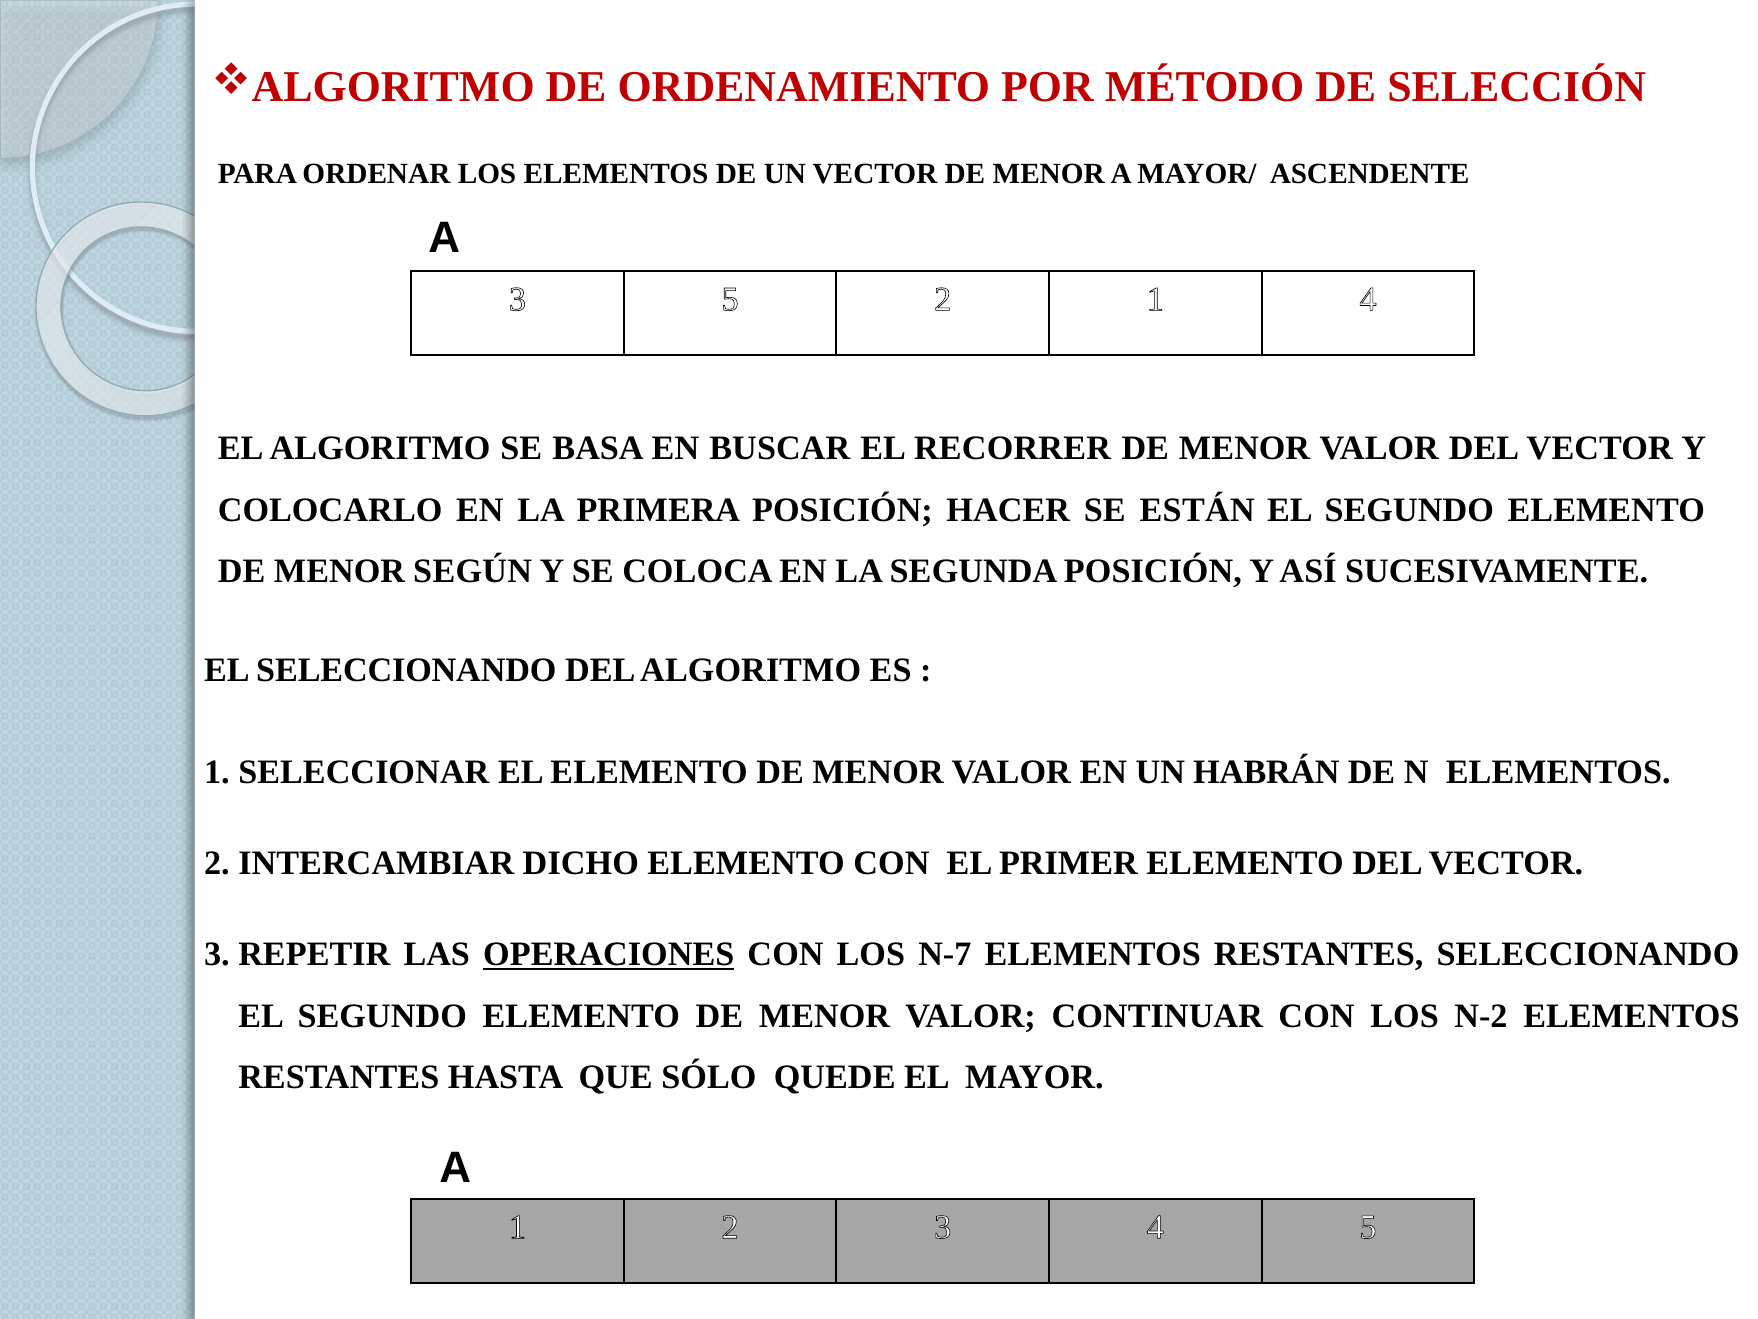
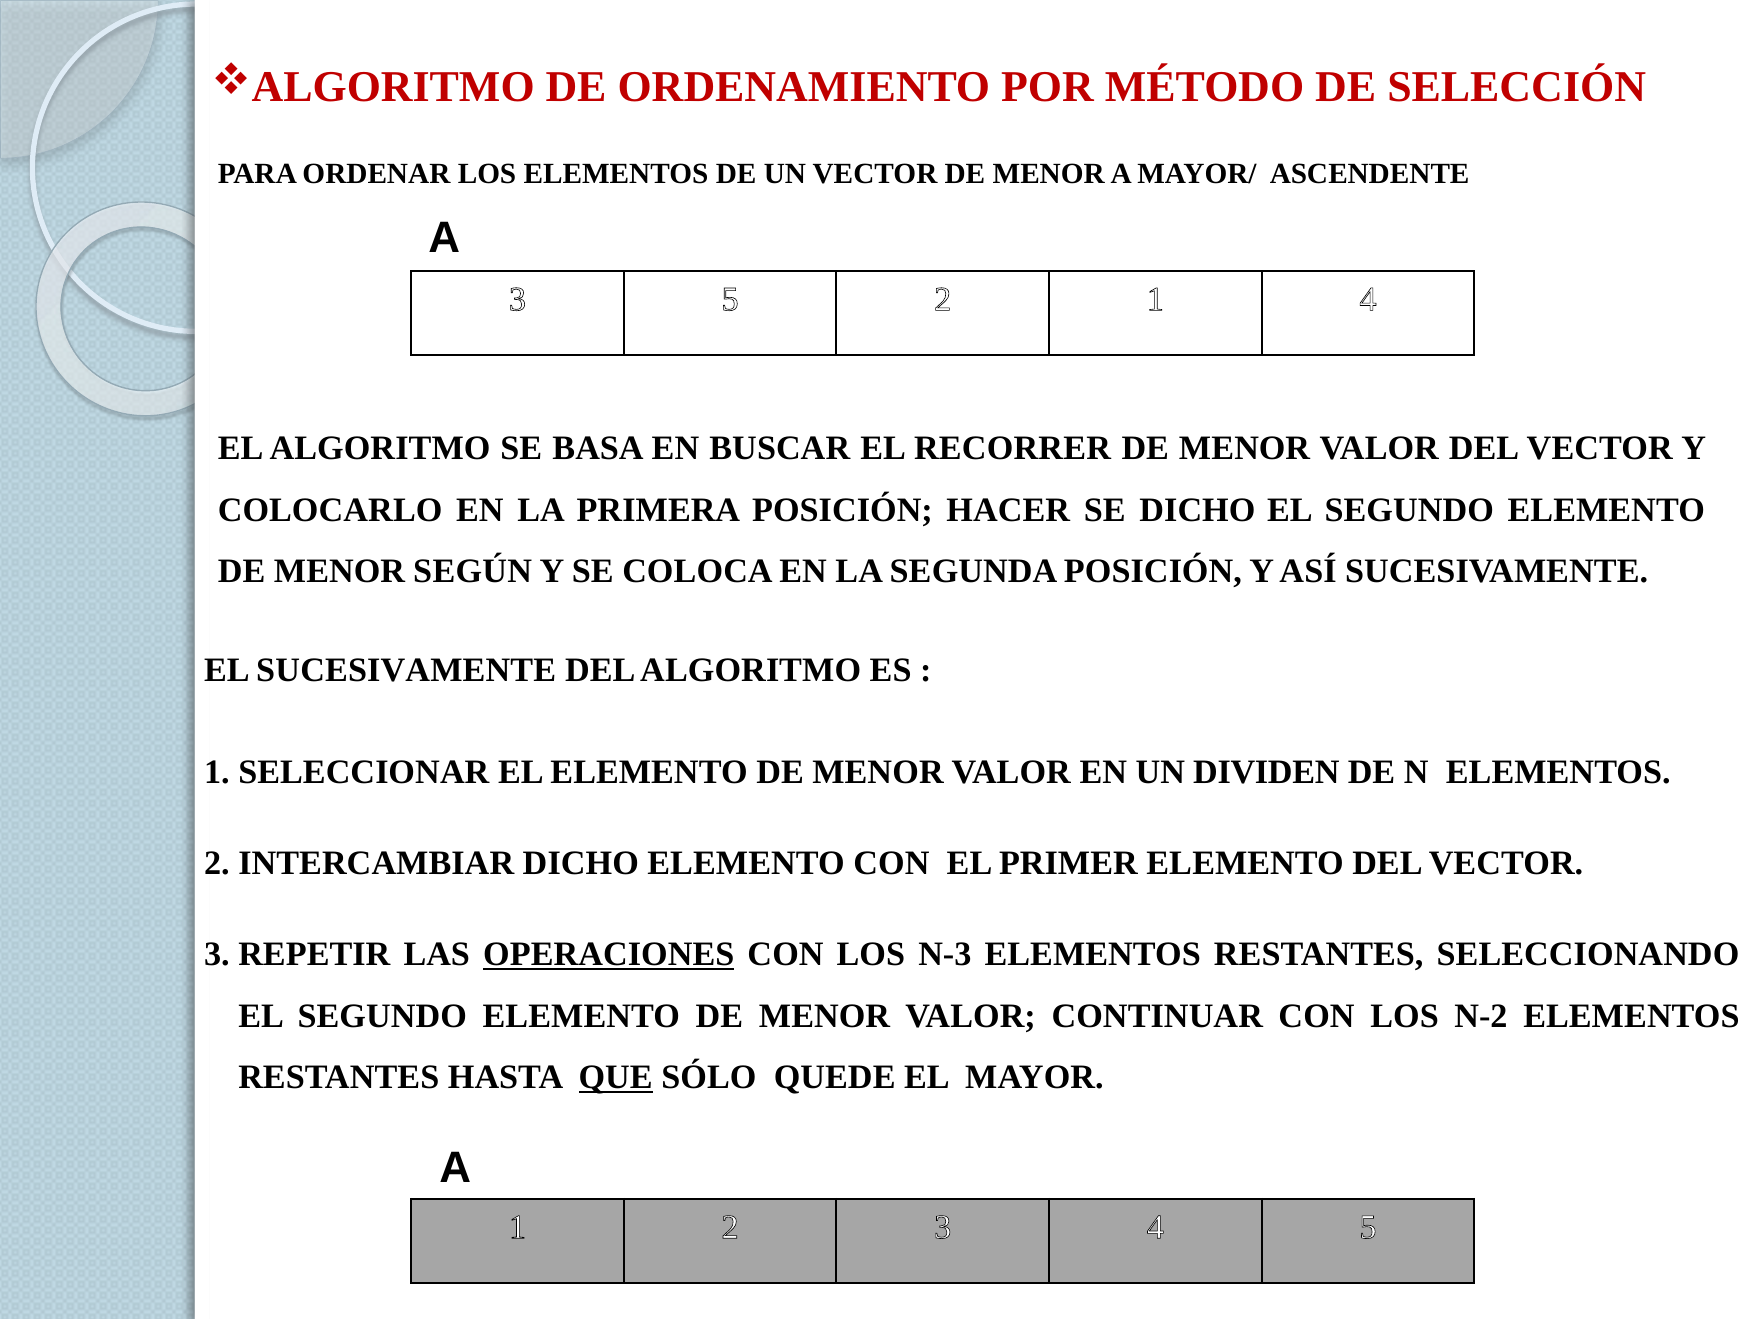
SE ESTÁN: ESTÁN -> DICHO
EL SELECCIONANDO: SELECCIONANDO -> SUCESIVAMENTE
HABRÁN: HABRÁN -> DIVIDEN
N-7: N-7 -> N-3
QUE underline: none -> present
